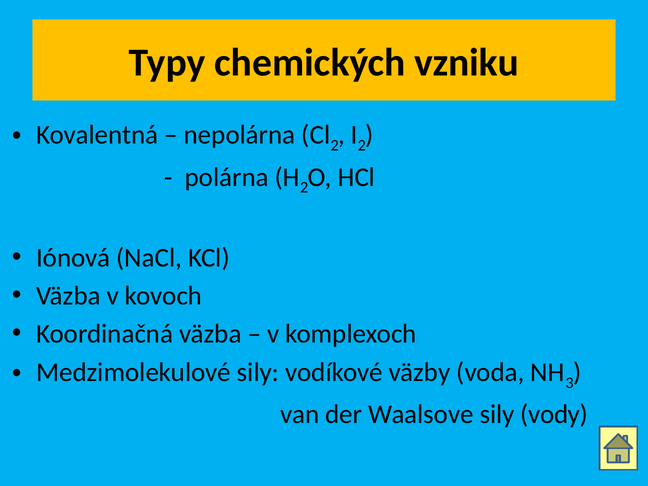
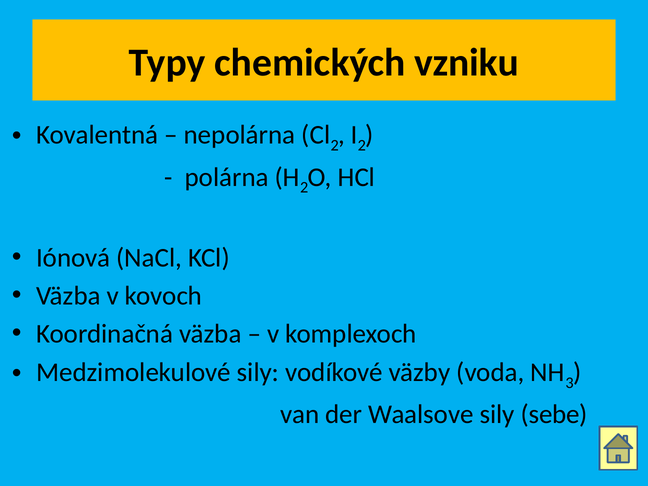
vody: vody -> sebe
